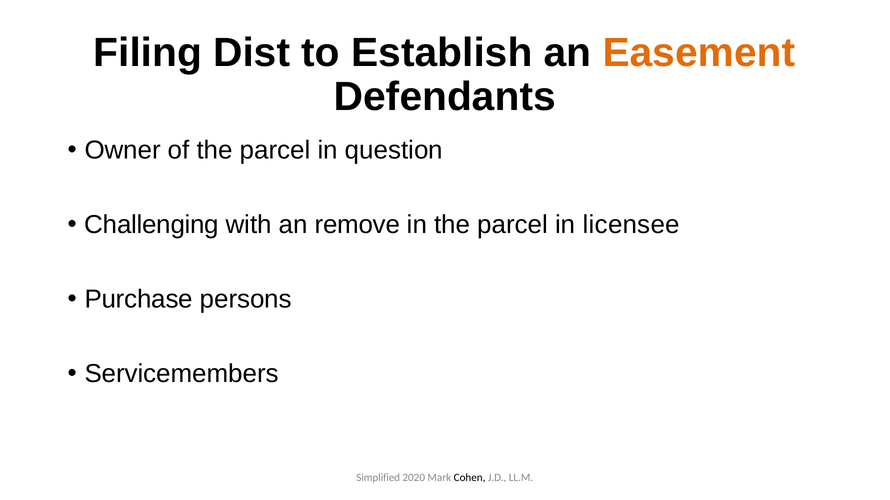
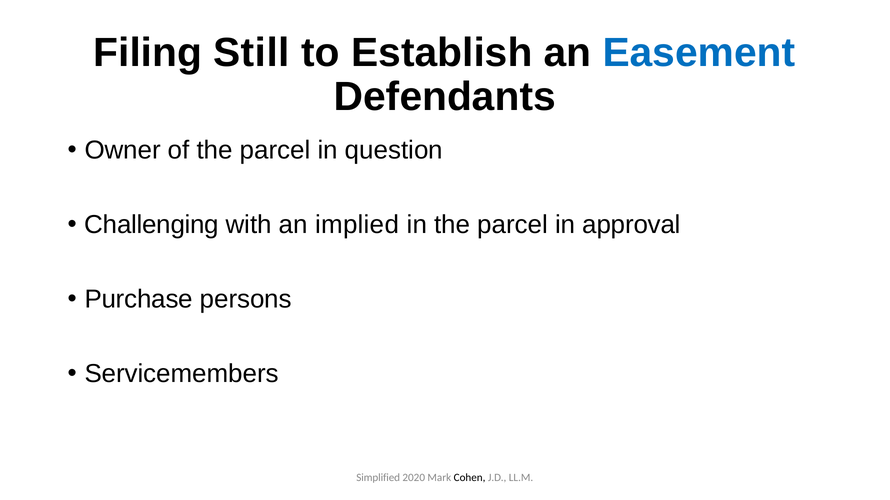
Dist: Dist -> Still
Easement colour: orange -> blue
remove: remove -> implied
licensee: licensee -> approval
